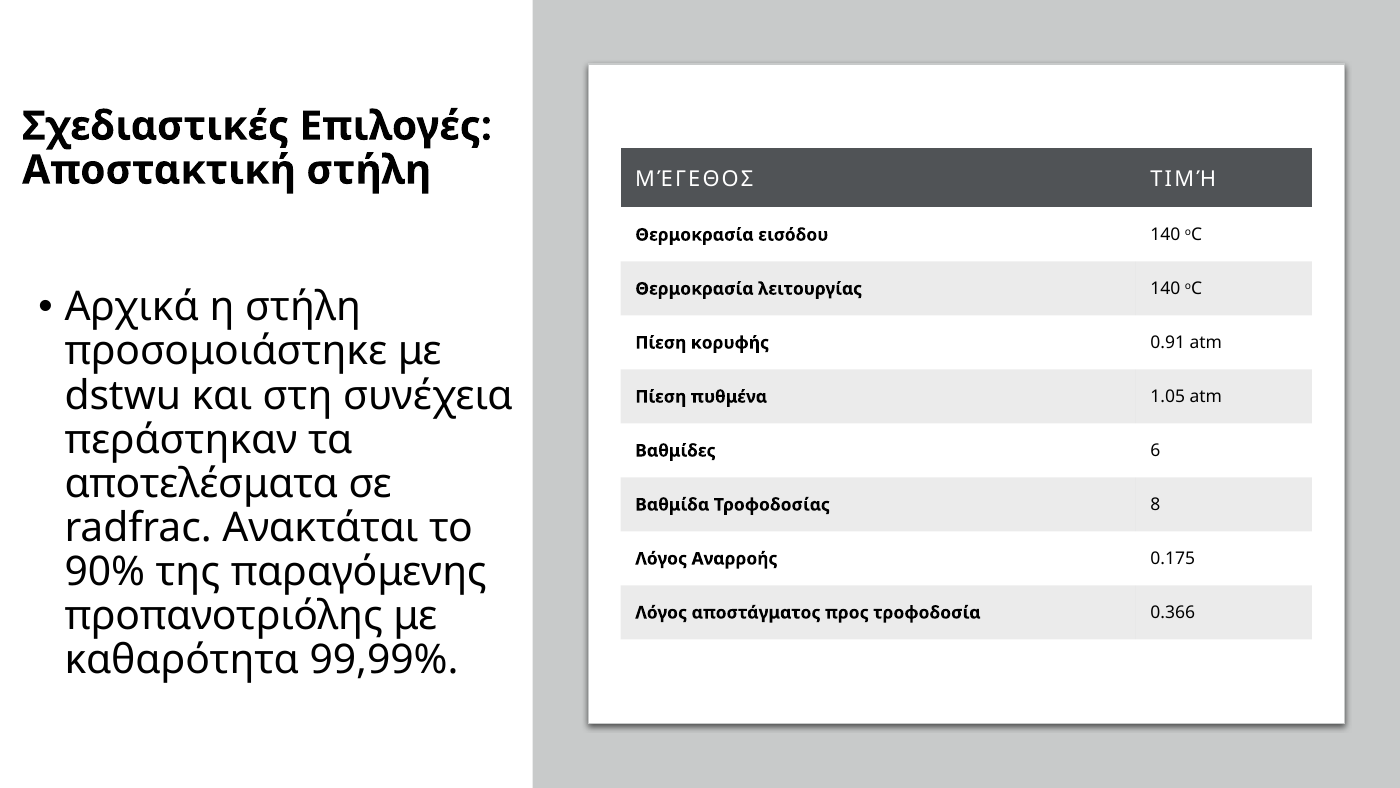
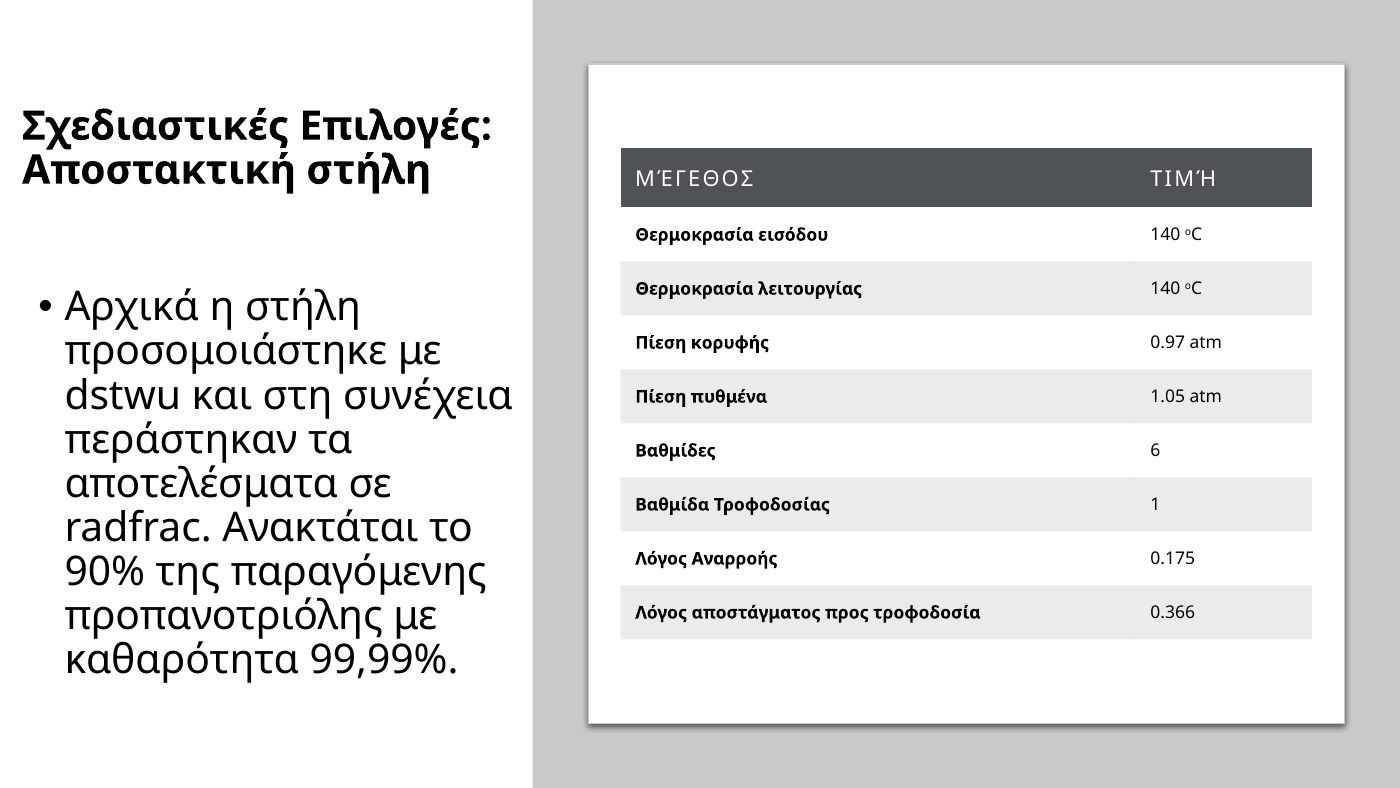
0.91: 0.91 -> 0.97
8: 8 -> 1
